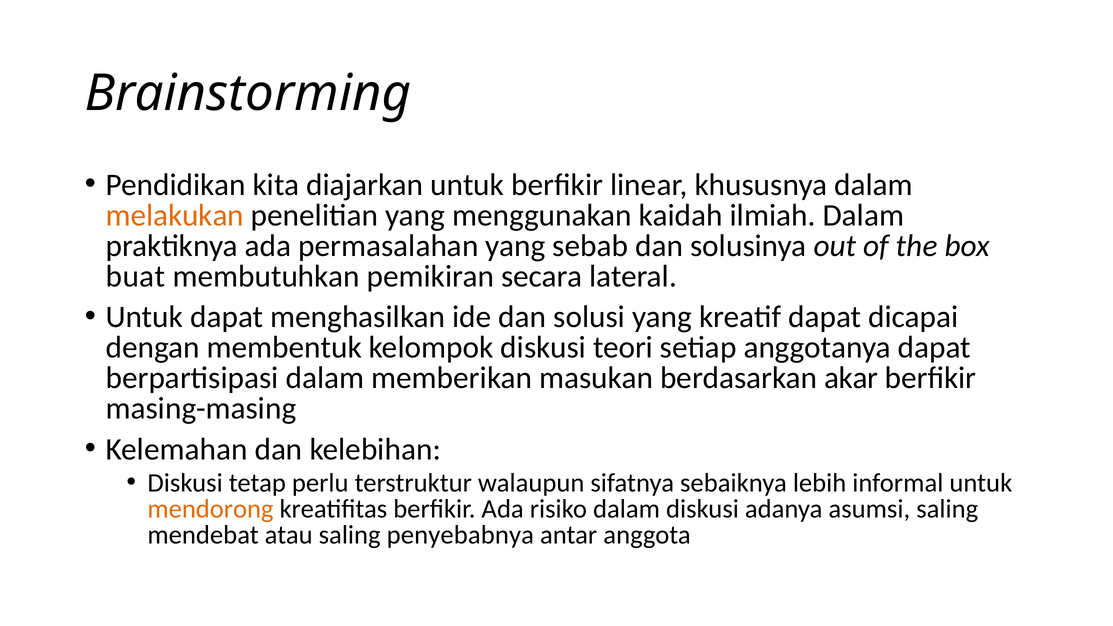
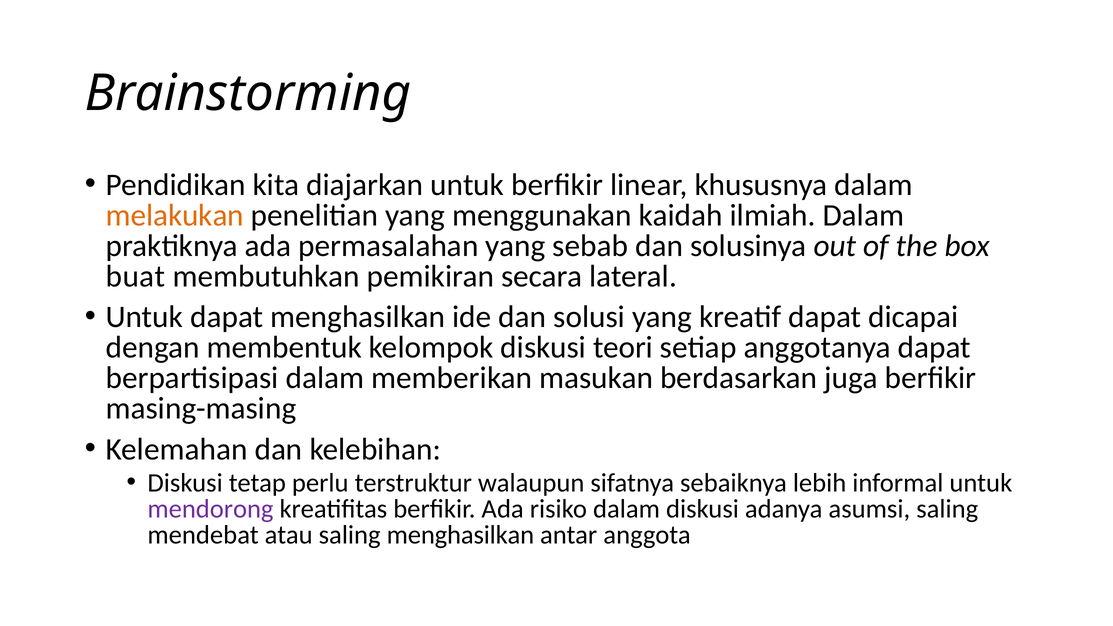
akar: akar -> juga
mendorong colour: orange -> purple
saling penyebabnya: penyebabnya -> menghasilkan
